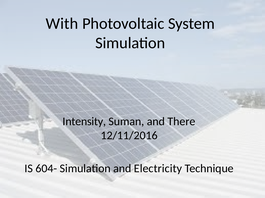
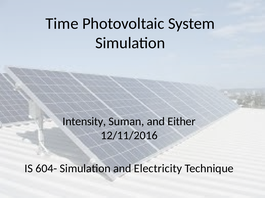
With: With -> Time
There: There -> Either
